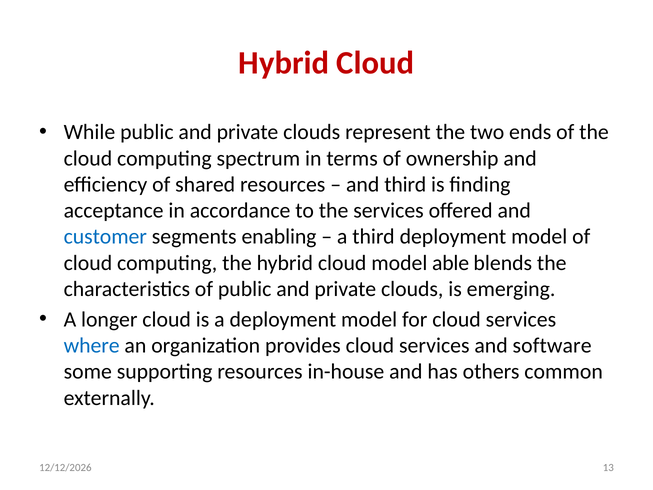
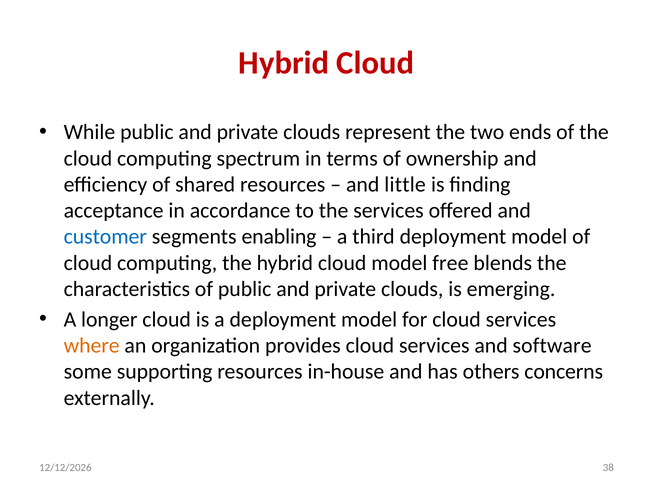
and third: third -> little
able: able -> free
where colour: blue -> orange
common: common -> concerns
13: 13 -> 38
